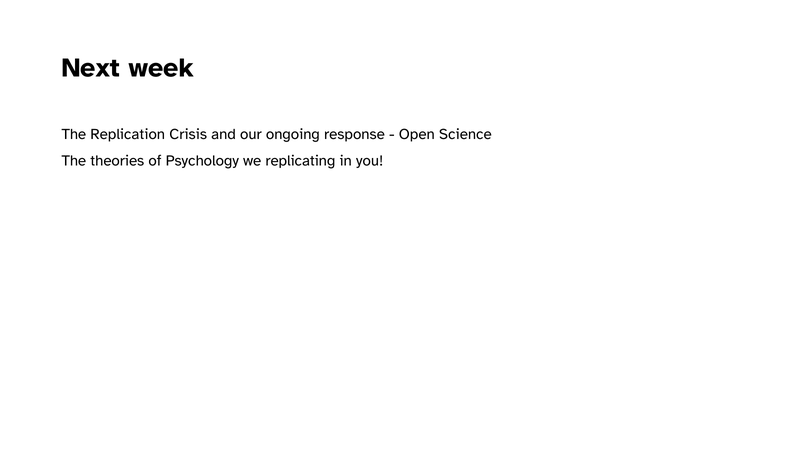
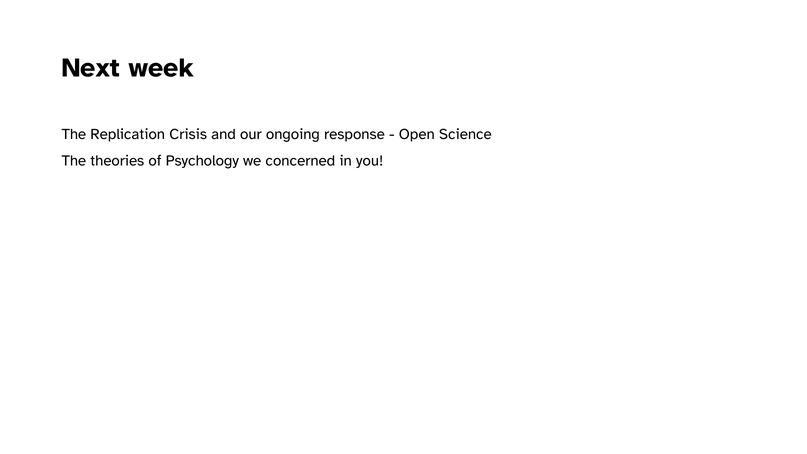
replicating: replicating -> concerned
